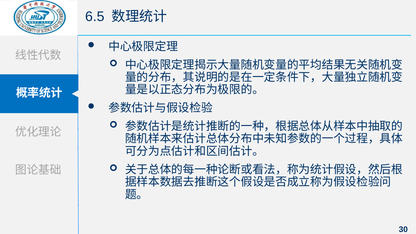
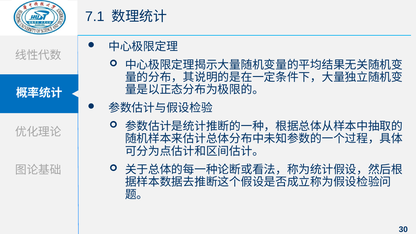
6.5: 6.5 -> 7.1
